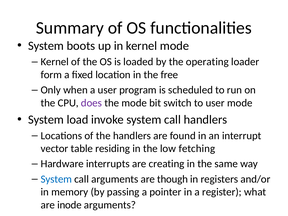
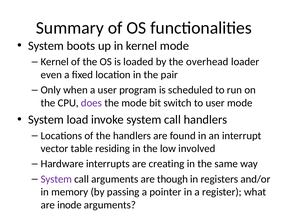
operating: operating -> overhead
form: form -> even
free: free -> pair
fetching: fetching -> involved
System at (56, 179) colour: blue -> purple
